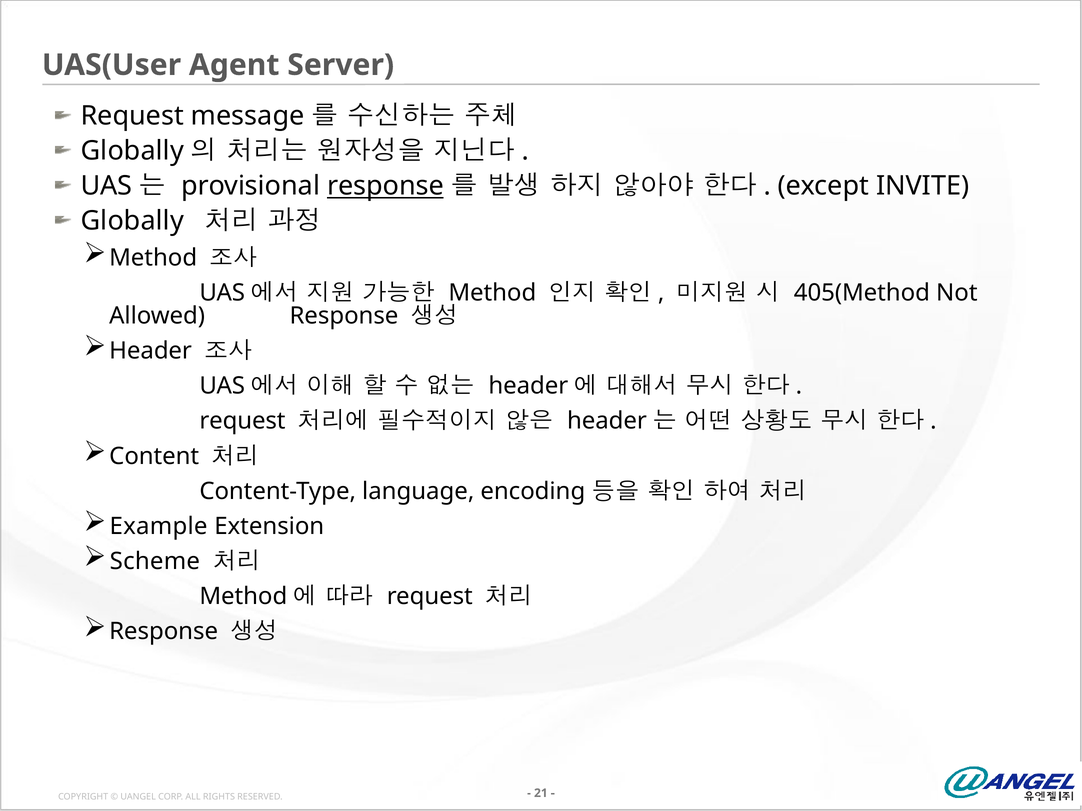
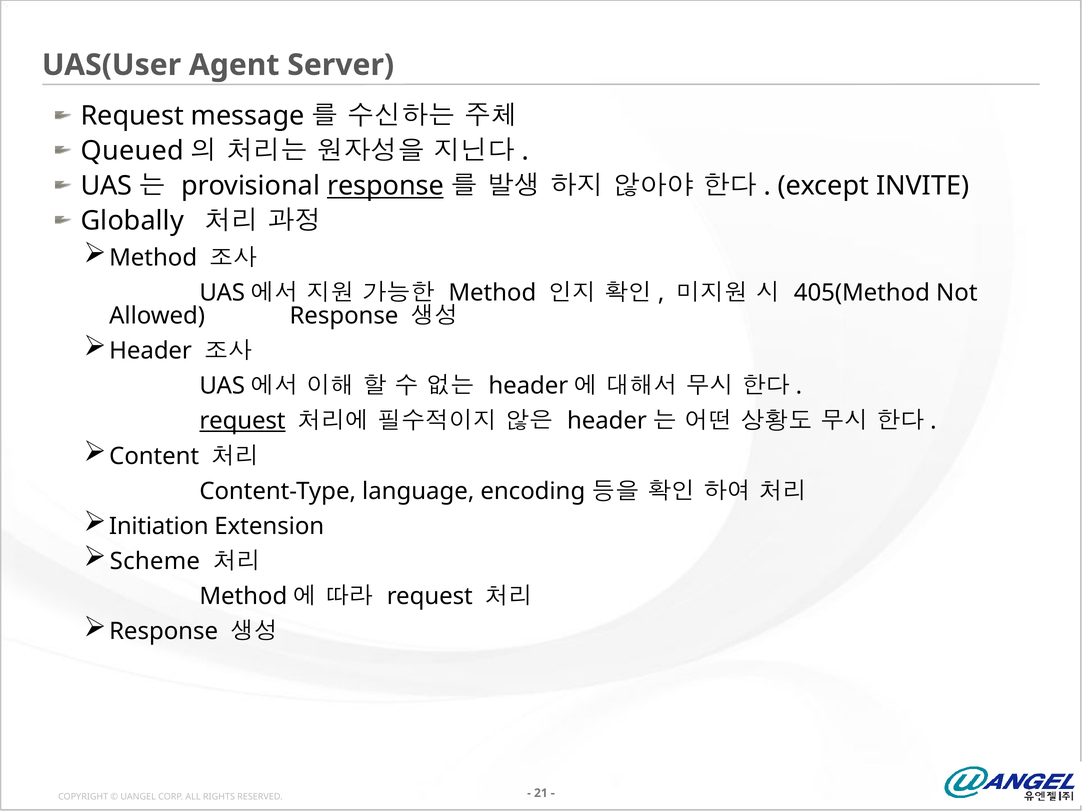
Globally at (132, 151): Globally -> Queued
request at (242, 421) underline: none -> present
Example: Example -> Initiation
